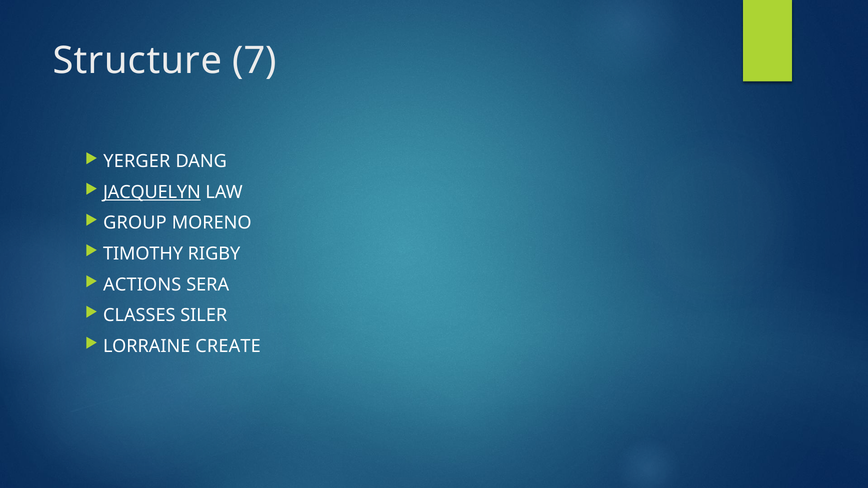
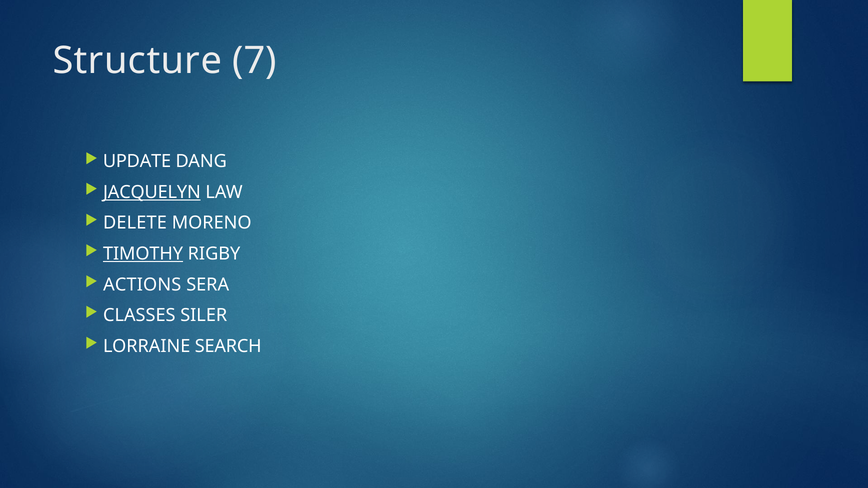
YERGER: YERGER -> UPDATE
GROUP: GROUP -> DELETE
TIMOTHY underline: none -> present
CREATE: CREATE -> SEARCH
